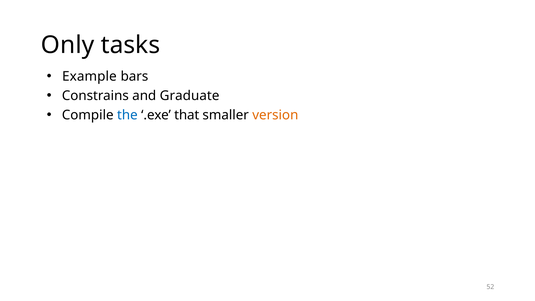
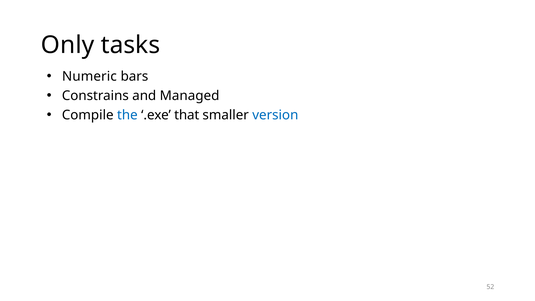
Example: Example -> Numeric
Graduate: Graduate -> Managed
version colour: orange -> blue
